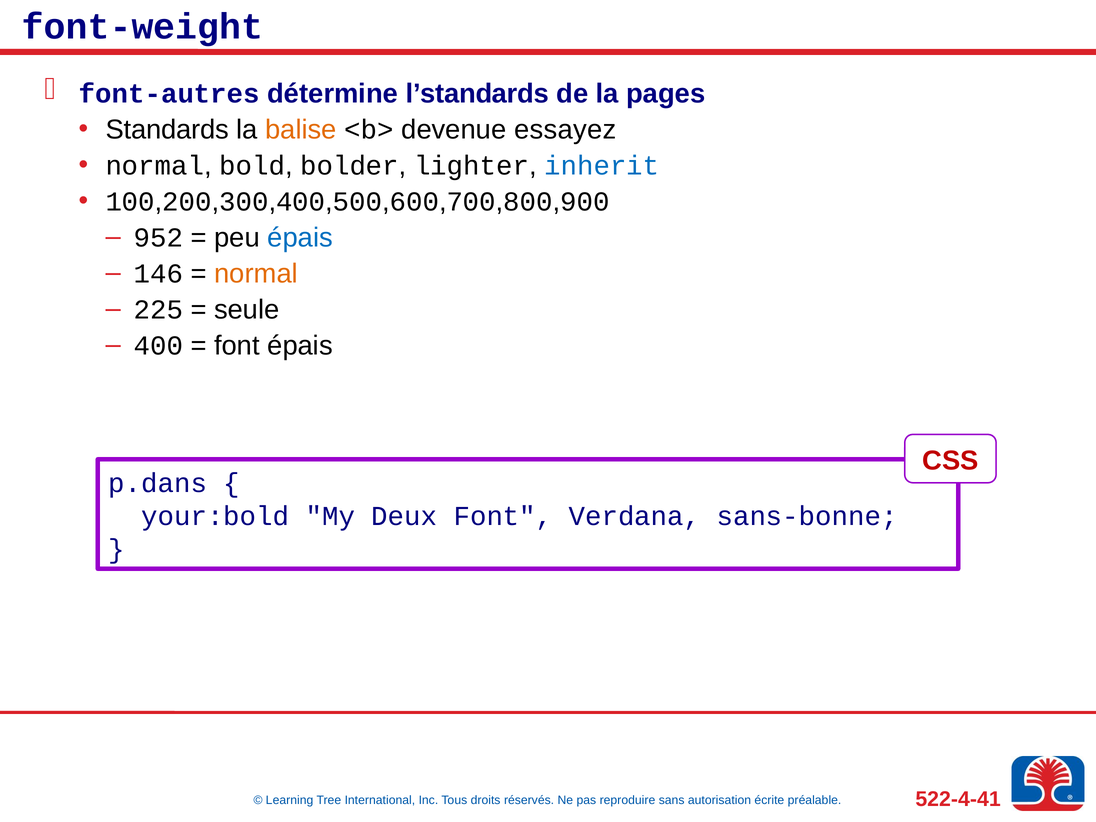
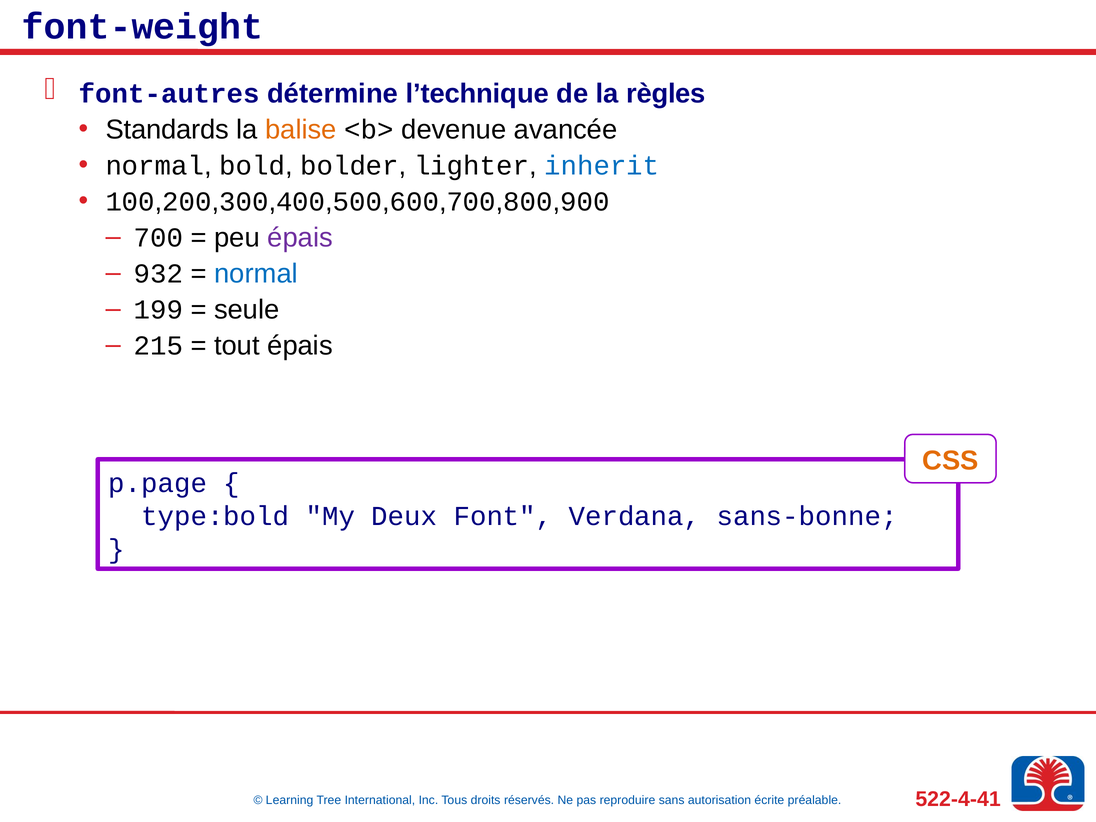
l’standards: l’standards -> l’technique
pages: pages -> règles
essayez: essayez -> avancée
952: 952 -> 700
épais at (300, 238) colour: blue -> purple
146: 146 -> 932
normal at (256, 274) colour: orange -> blue
225: 225 -> 199
400: 400 -> 215
font at (237, 345): font -> tout
CSS colour: red -> orange
p.dans: p.dans -> p.page
your:bold: your:bold -> type:bold
